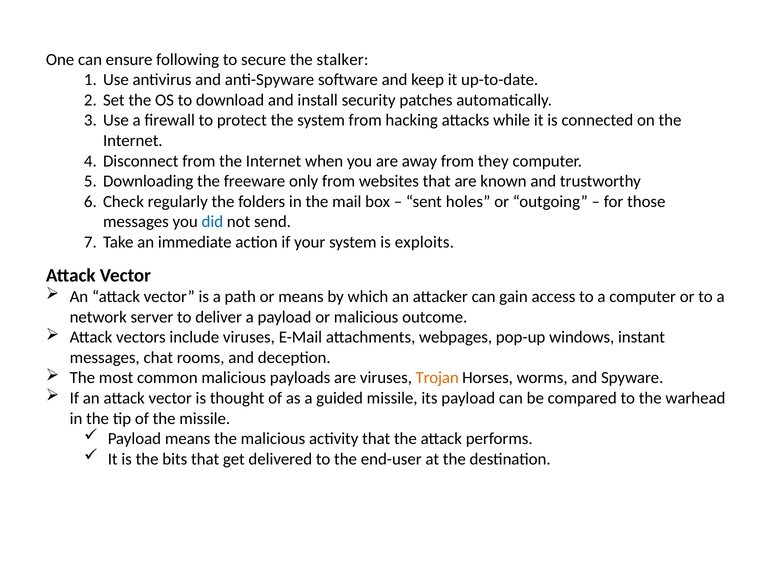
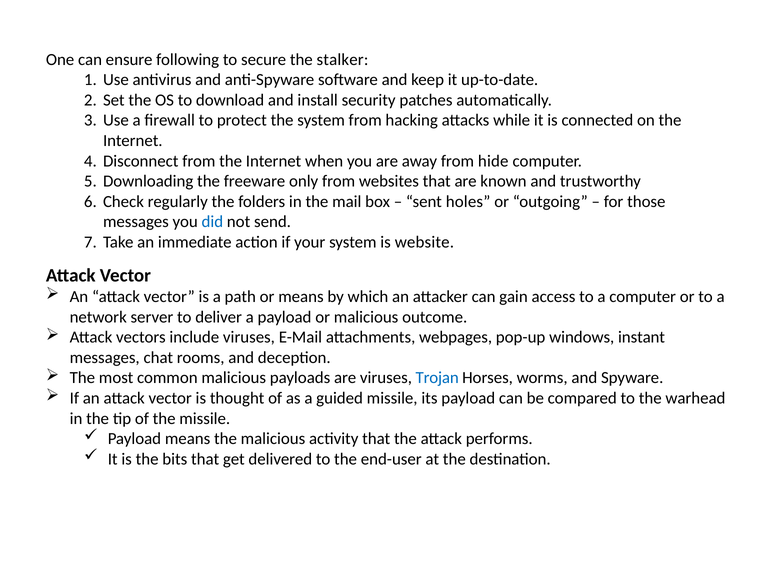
they: they -> hide
exploits: exploits -> website
Trojan colour: orange -> blue
